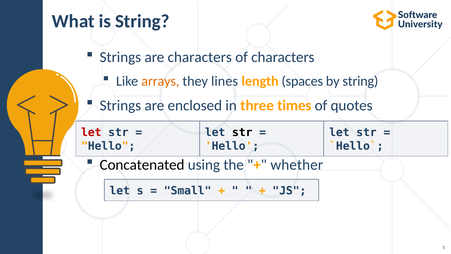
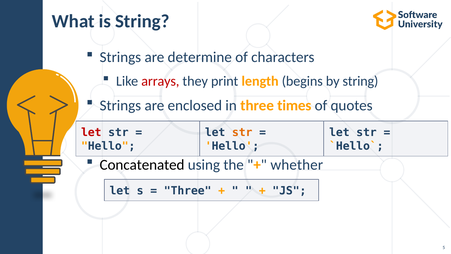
are characters: characters -> determine
arrays colour: orange -> red
lines: lines -> print
spaces: spaces -> begins
str at (242, 132) colour: black -> orange
Small at (188, 191): Small -> Three
